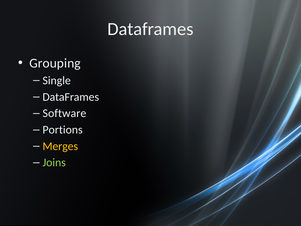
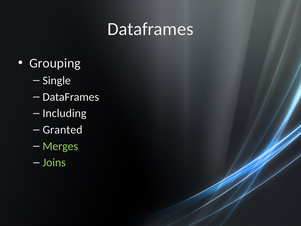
Software: Software -> Including
Portions: Portions -> Granted
Merges colour: yellow -> light green
